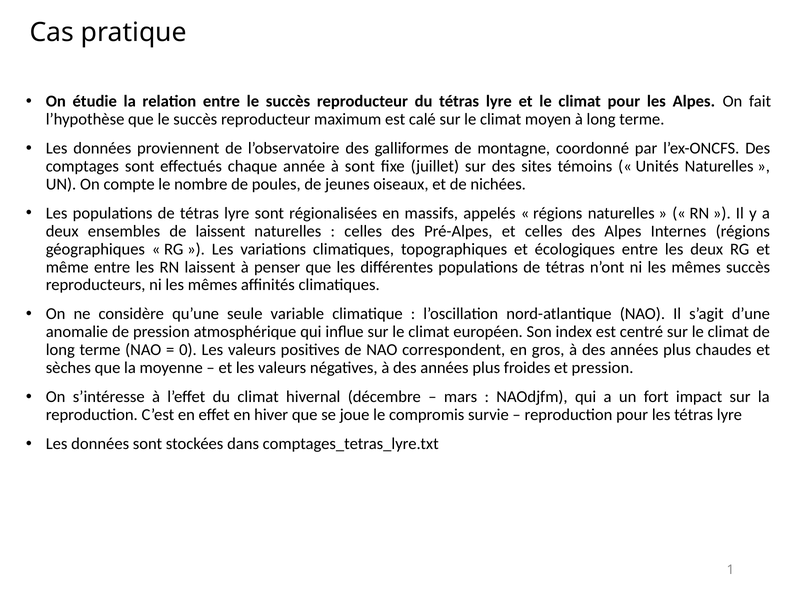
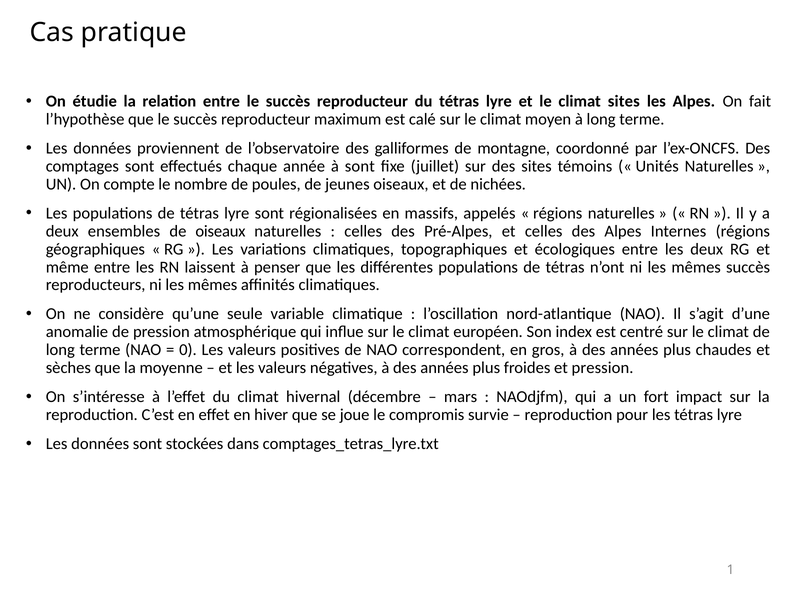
climat pour: pour -> sites
de laissent: laissent -> oiseaux
